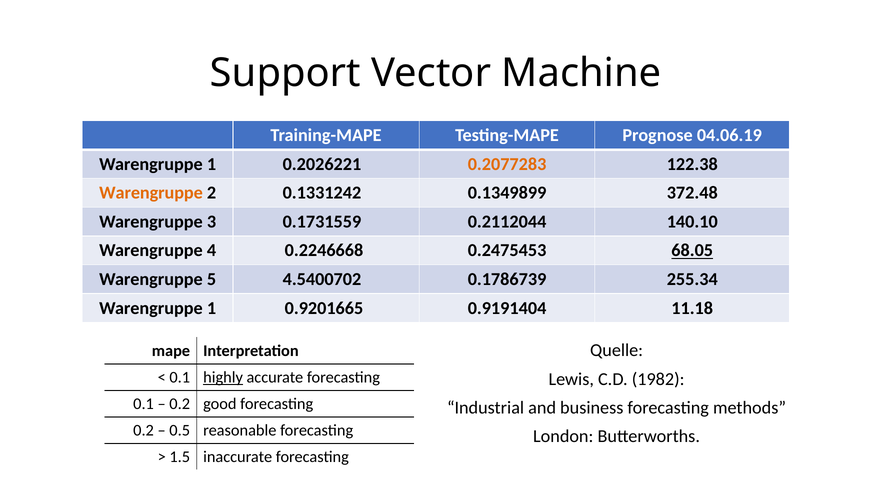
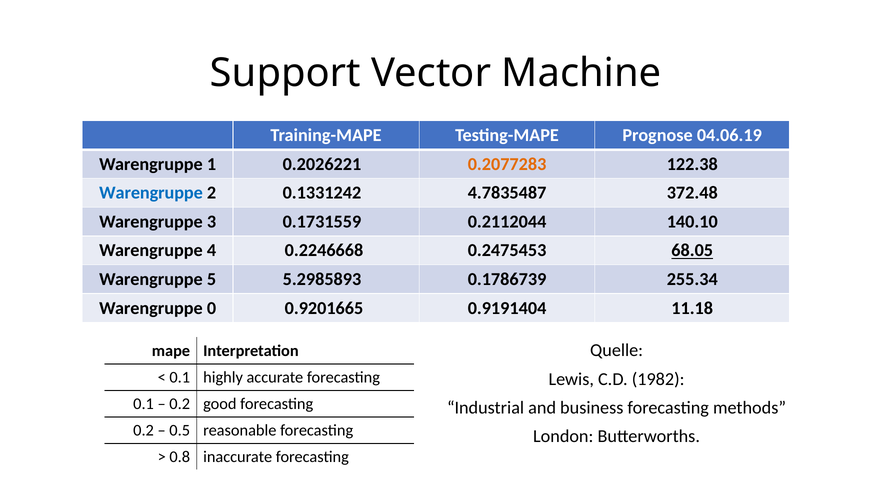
Warengruppe at (151, 193) colour: orange -> blue
0.1349899: 0.1349899 -> 4.7835487
4.5400702: 4.5400702 -> 5.2985893
1 at (211, 308): 1 -> 0
highly underline: present -> none
1.5: 1.5 -> 0.8
